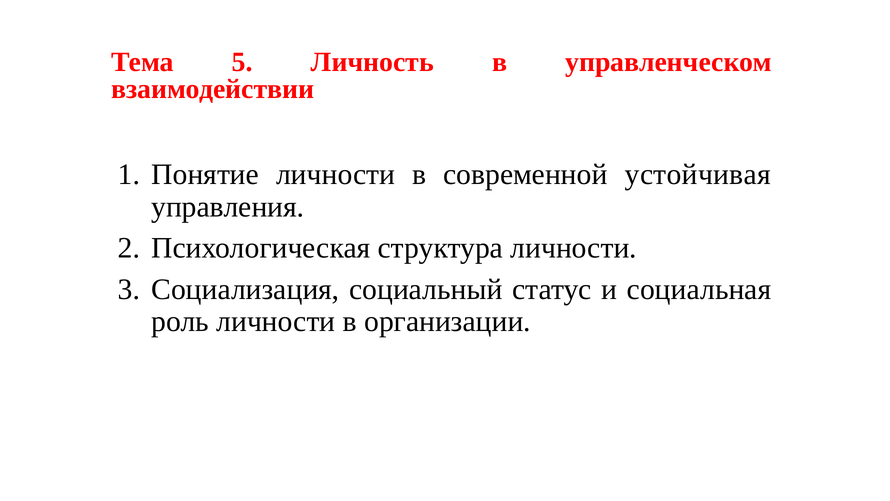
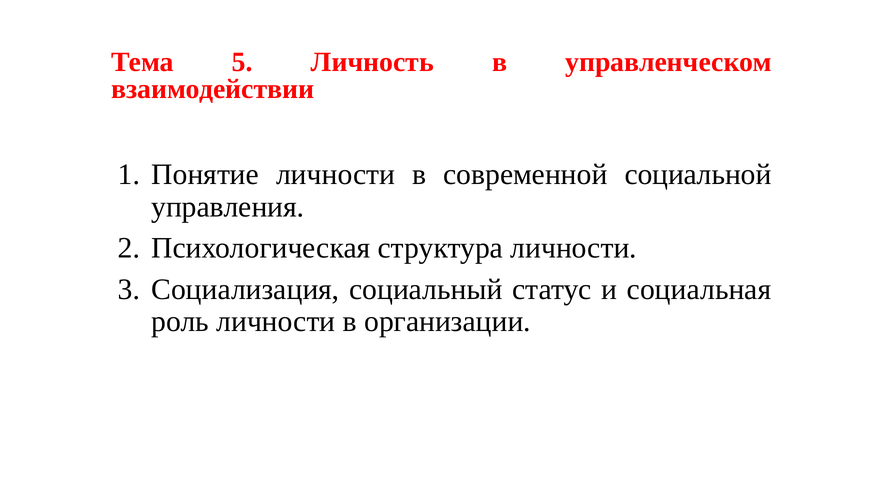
устойчивая: устойчивая -> социальной
